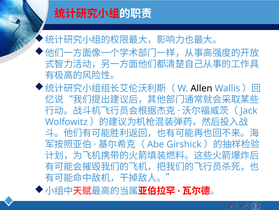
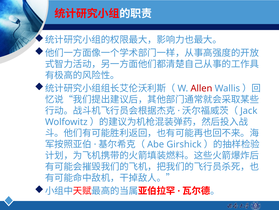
Allen colour: black -> red
